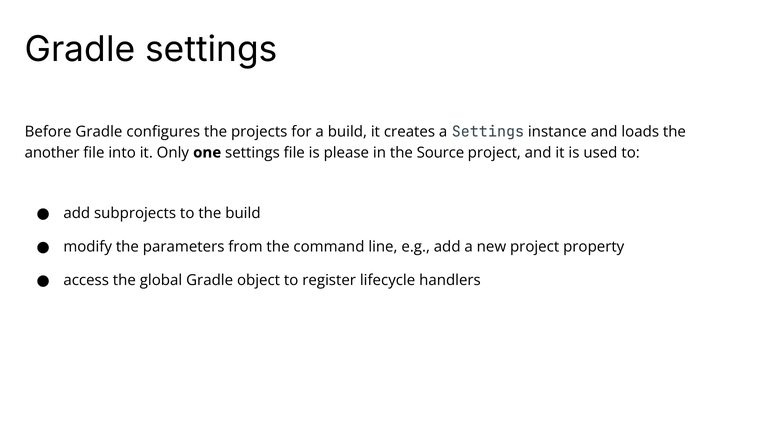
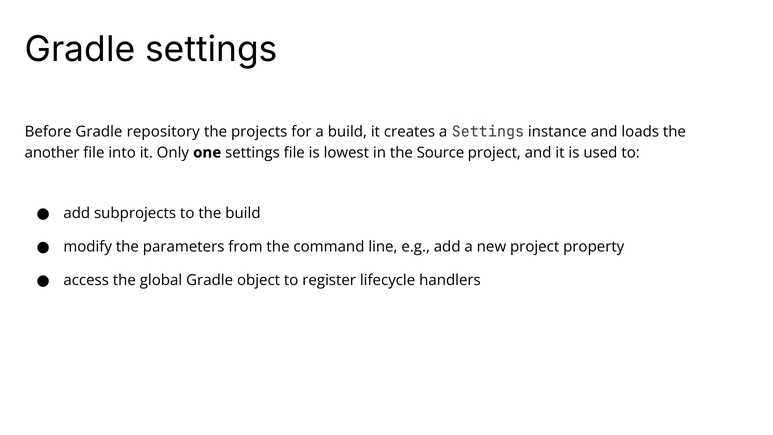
configures: configures -> repository
please: please -> lowest
